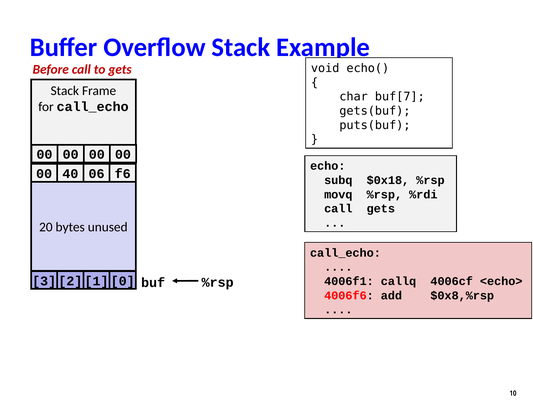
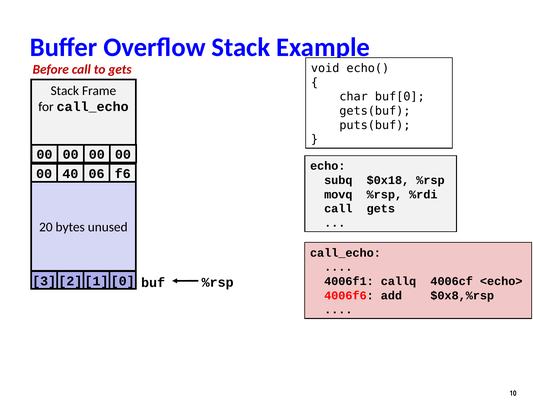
buf[7: buf[7 -> buf[0
